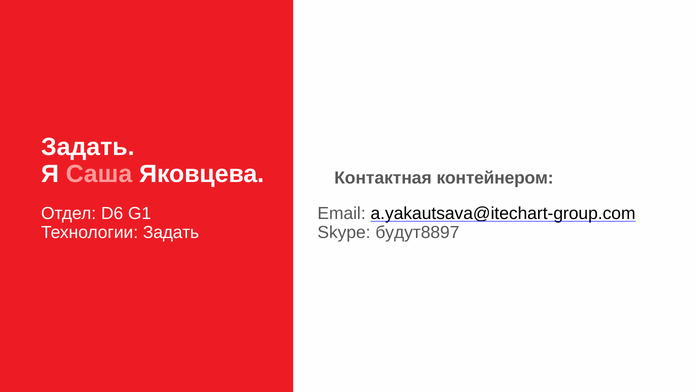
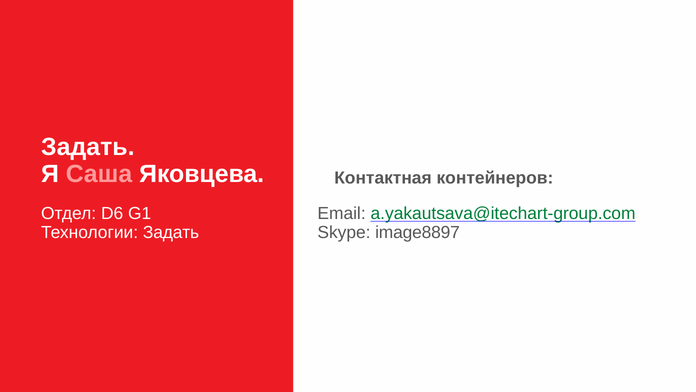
контейнером: контейнером -> контейнеров
a.yakautsava@itechart-group.com colour: black -> green
будут8897: будут8897 -> image8897
